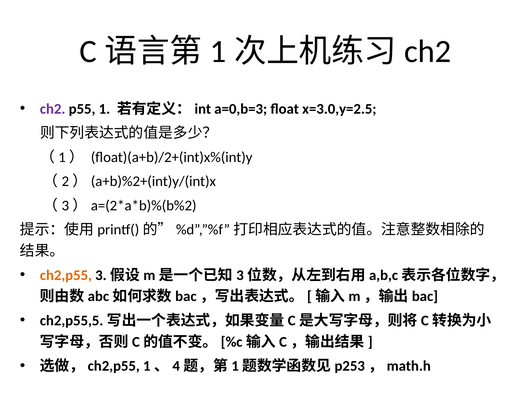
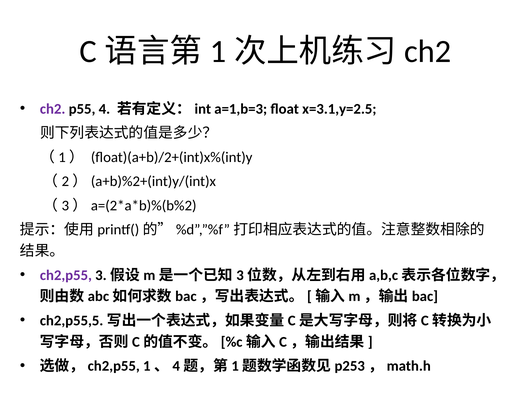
1: 1 -> 4
a=0,b=3: a=0,b=3 -> a=1,b=3
x=3.0,y=2.5: x=3.0,y=2.5 -> x=3.1,y=2.5
ch2,p55 colour: orange -> purple
